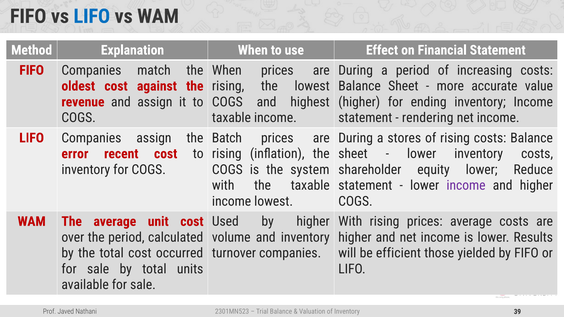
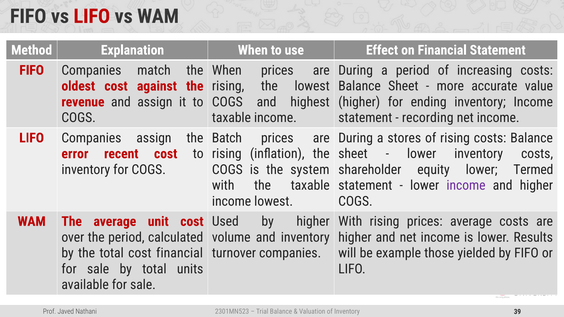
LIFO at (92, 16) colour: blue -> red
rendering: rendering -> recording
Reduce: Reduce -> Termed
cost occurred: occurred -> financial
efficient: efficient -> example
